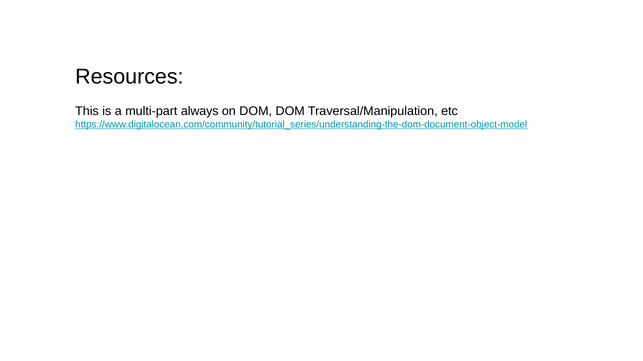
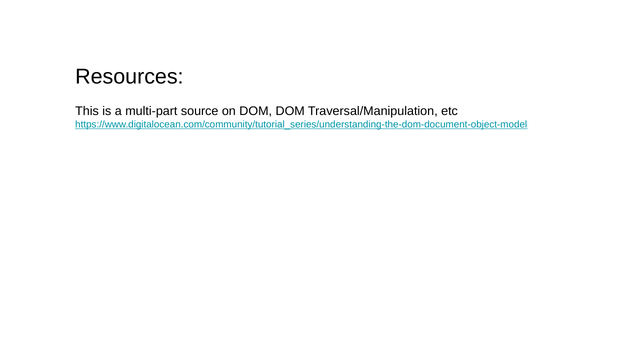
always: always -> source
